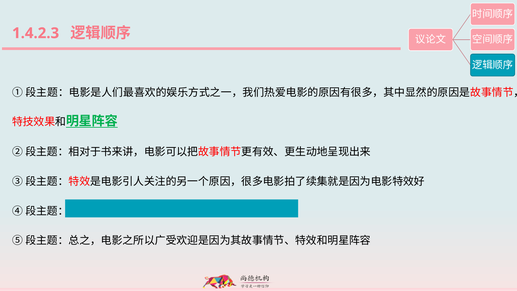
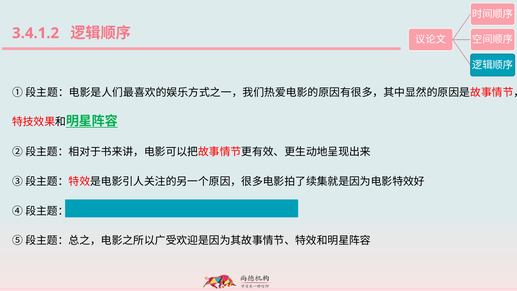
1.4.2.3: 1.4.2.3 -> 3.4.1.2
